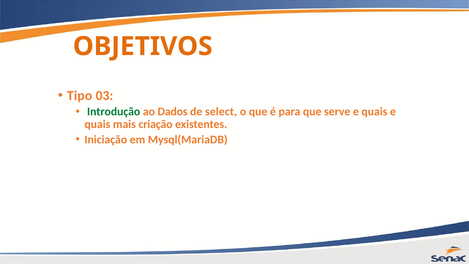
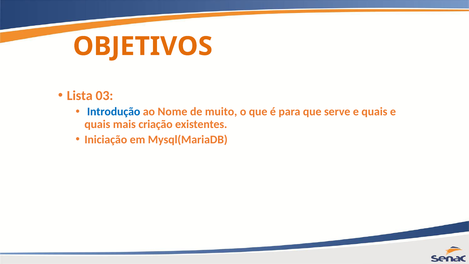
Tipo: Tipo -> Lista
Introdução colour: green -> blue
Dados: Dados -> Nome
select: select -> muito
